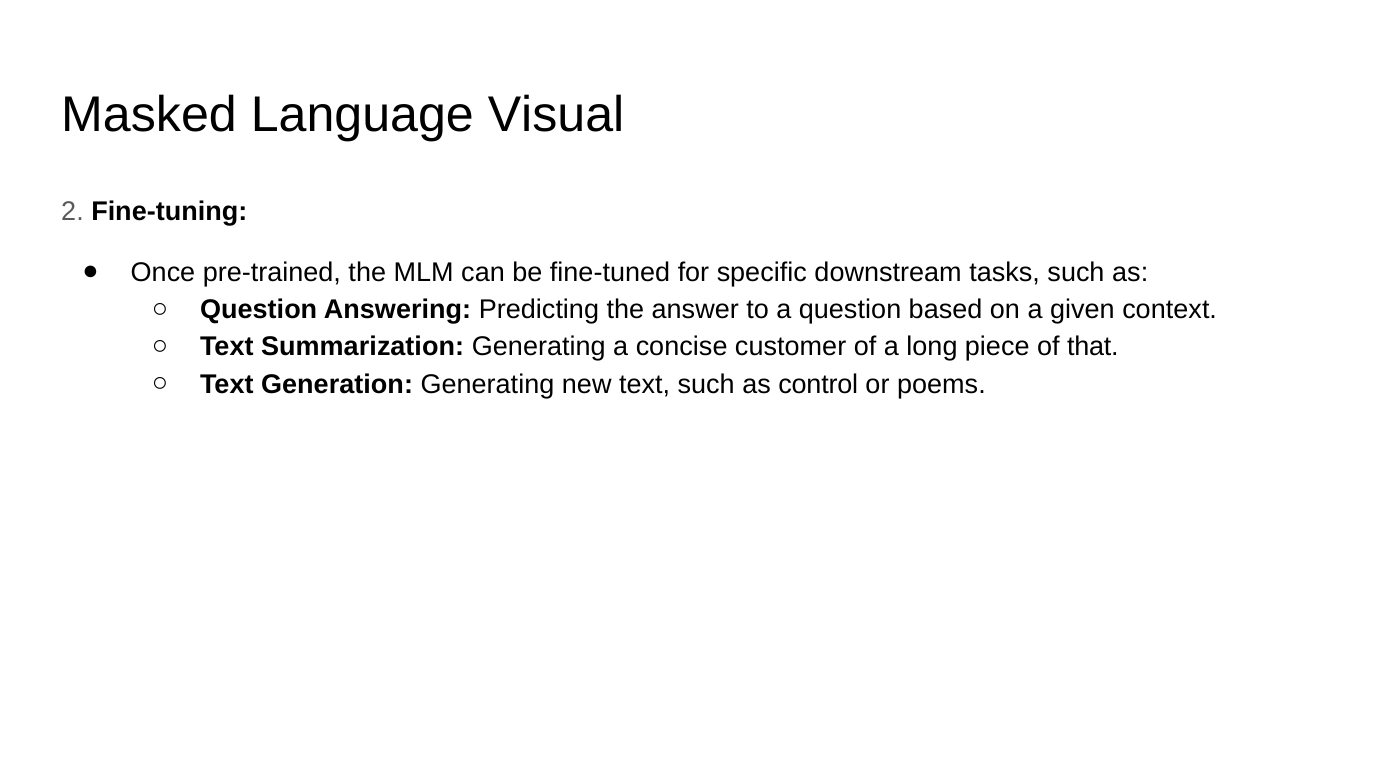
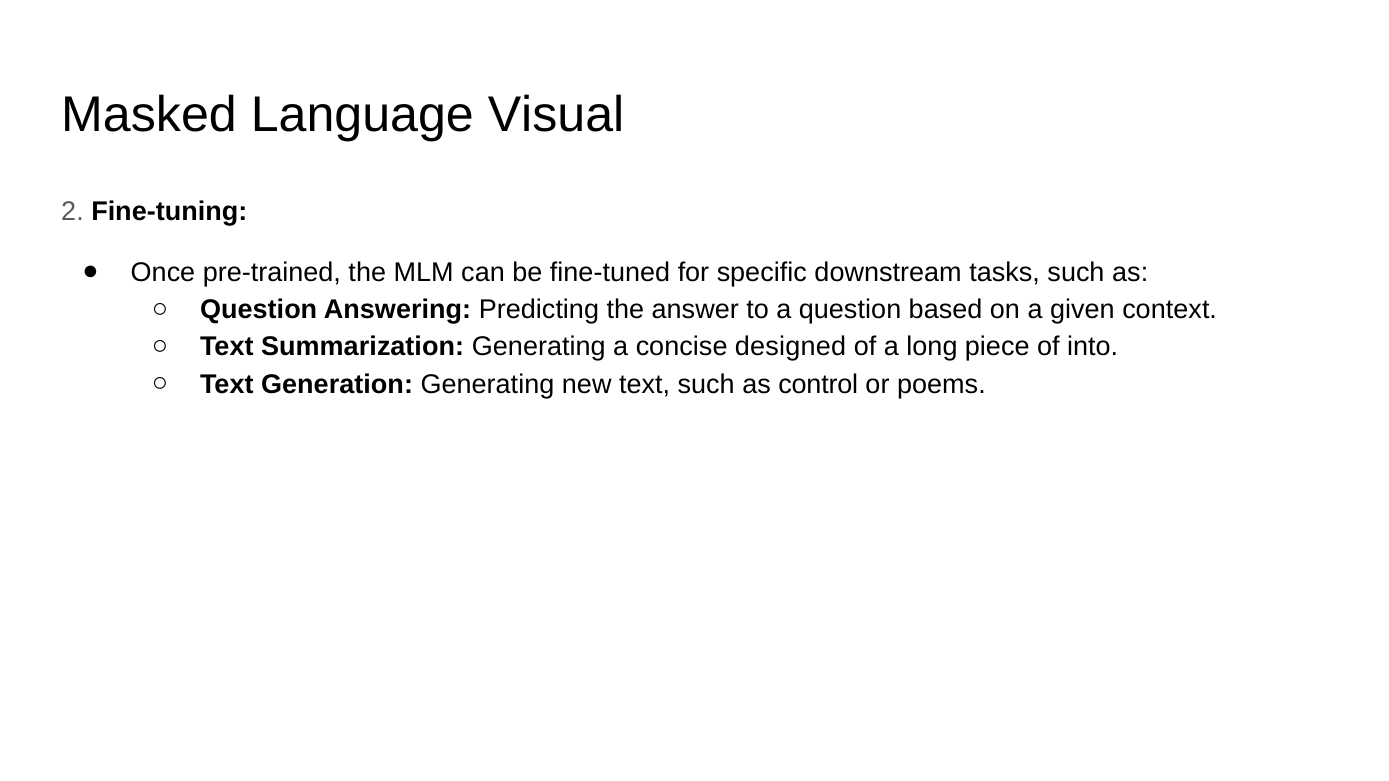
customer: customer -> designed
that: that -> into
